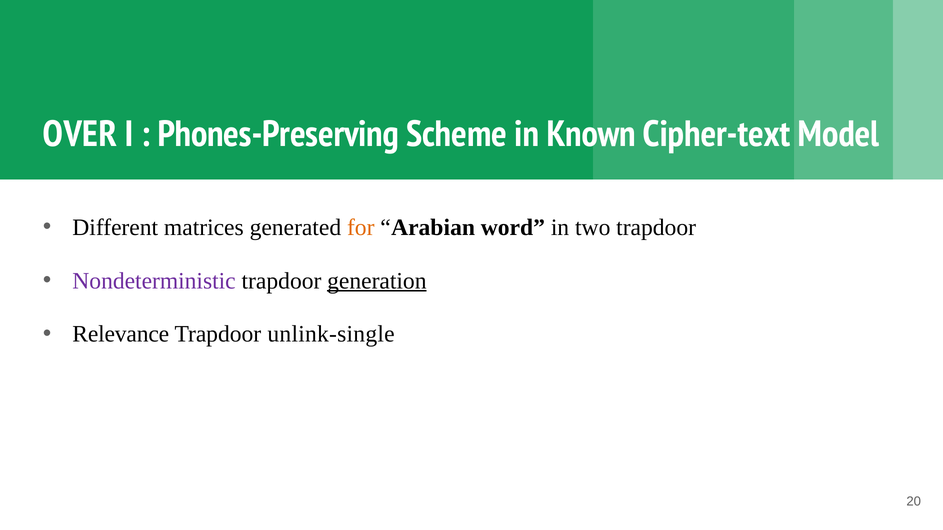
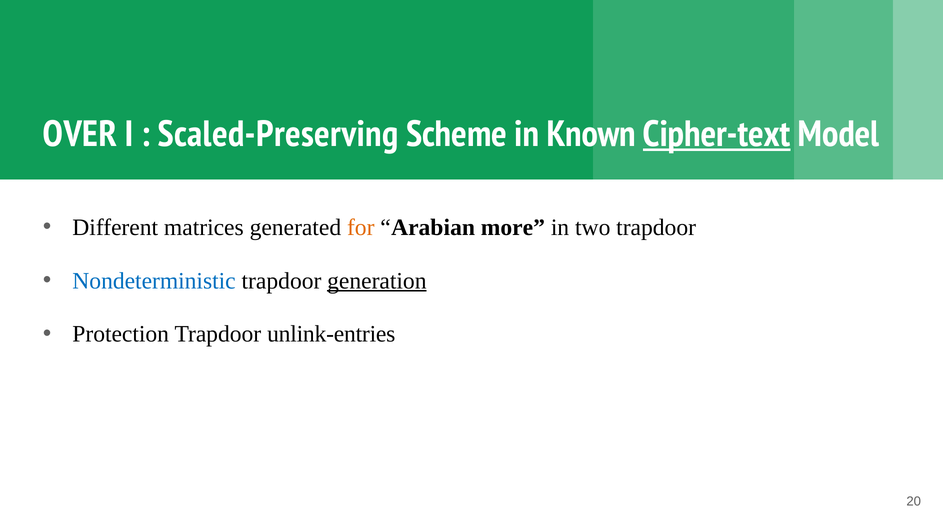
Phones-Preserving: Phones-Preserving -> Scaled-Preserving
Cipher-text underline: none -> present
word: word -> more
Nondeterministic colour: purple -> blue
Relevance: Relevance -> Protection
unlink-single: unlink-single -> unlink-entries
